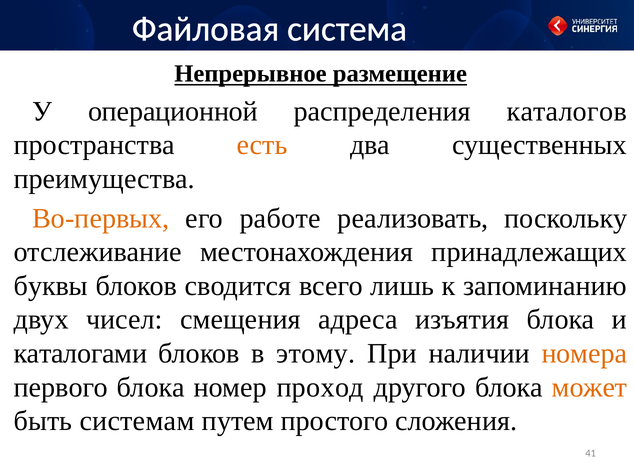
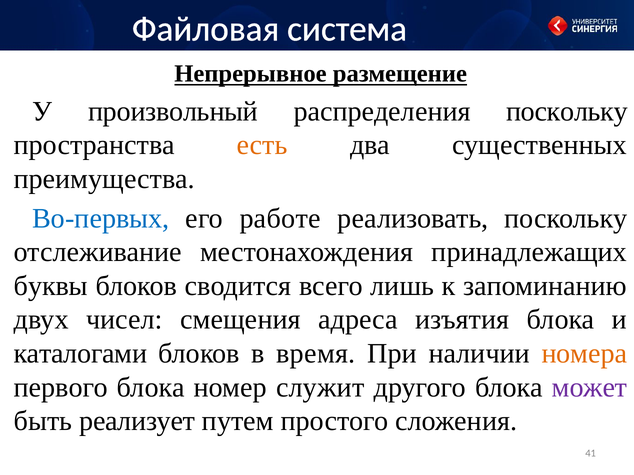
операционной: операционной -> произвольный
распределения каталогов: каталогов -> поскольку
Во-первых colour: orange -> blue
этому: этому -> время
проход: проход -> служит
может colour: orange -> purple
системам: системам -> реализует
